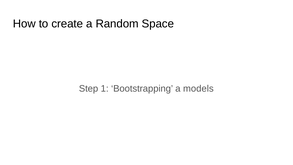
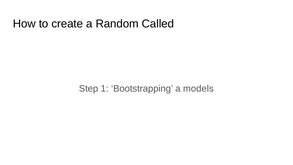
Space: Space -> Called
